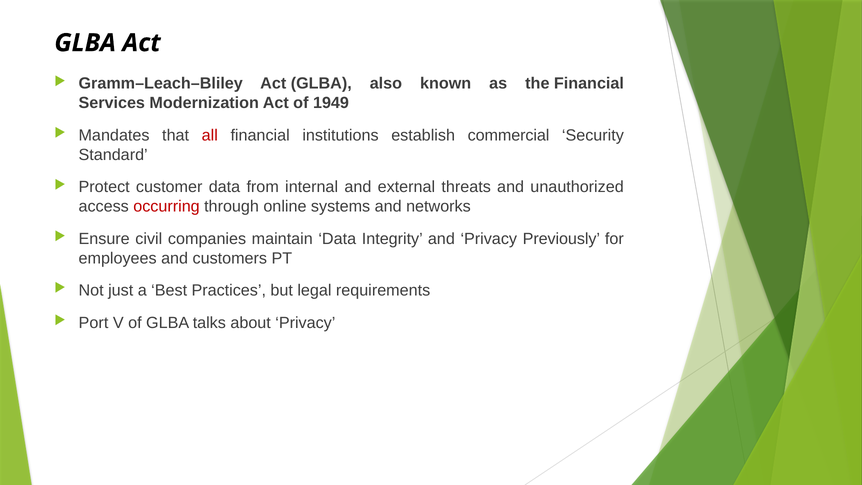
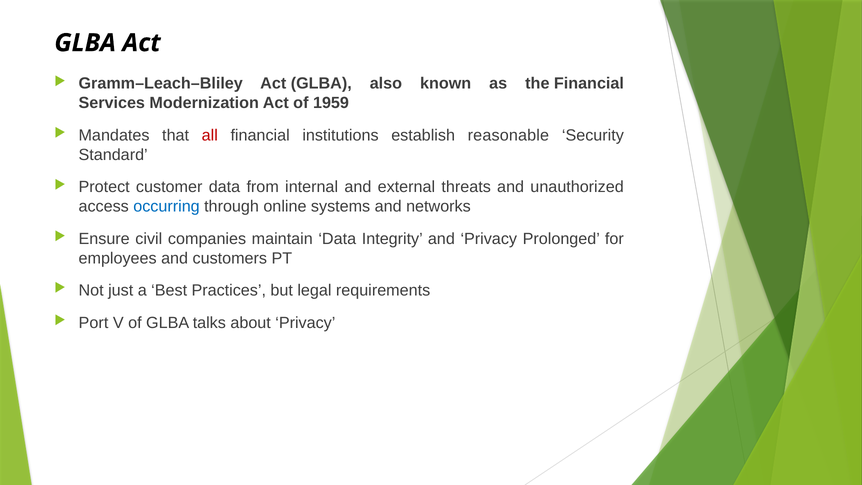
1949: 1949 -> 1959
commercial: commercial -> reasonable
occurring colour: red -> blue
Previously: Previously -> Prolonged
